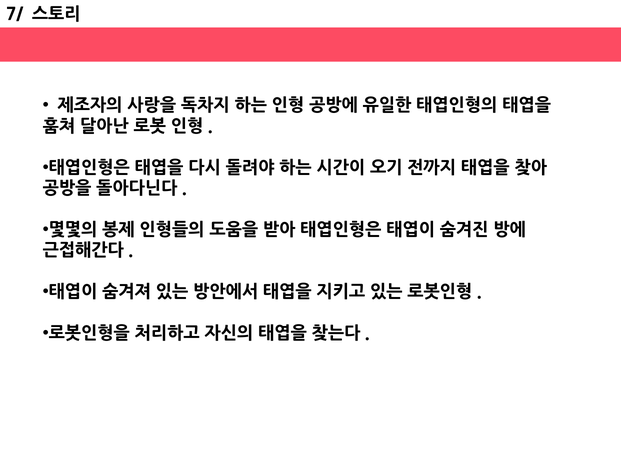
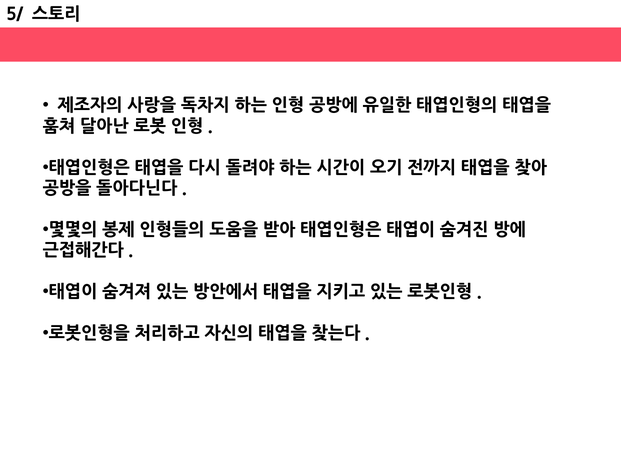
7/: 7/ -> 5/
